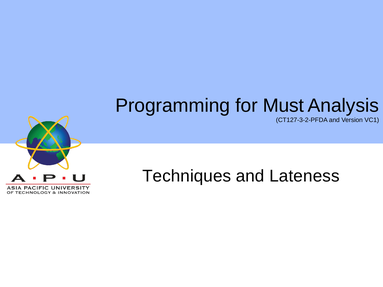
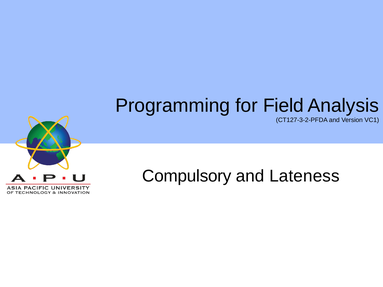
Must: Must -> Field
Techniques: Techniques -> Compulsory
